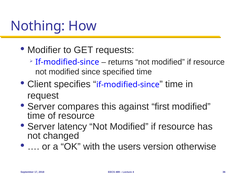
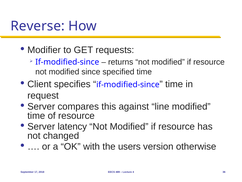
Nothing: Nothing -> Reverse
first: first -> line
